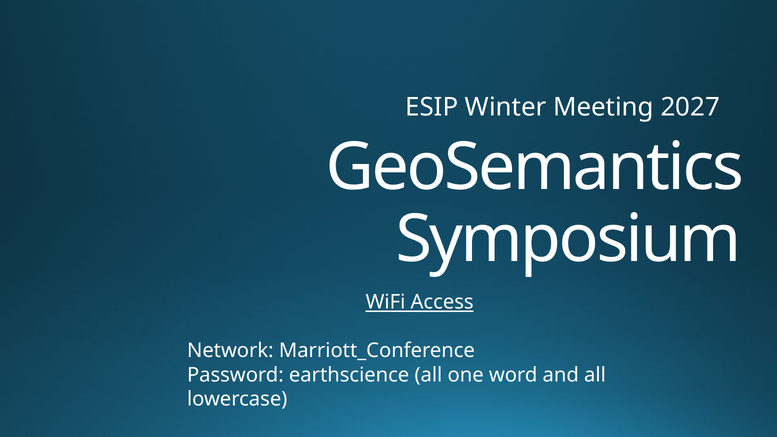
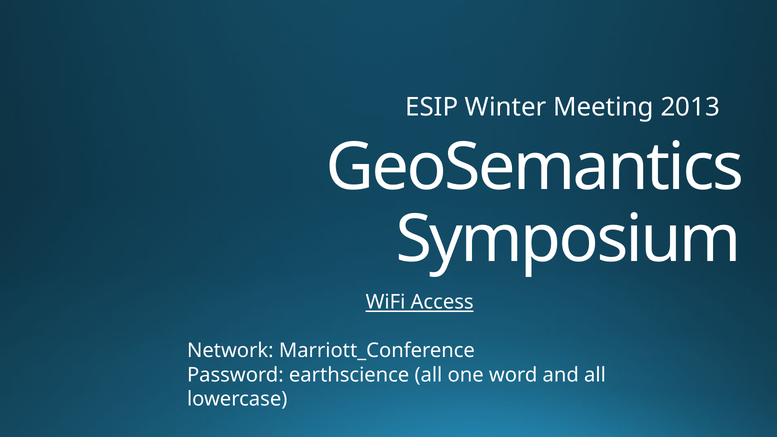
2027: 2027 -> 2013
